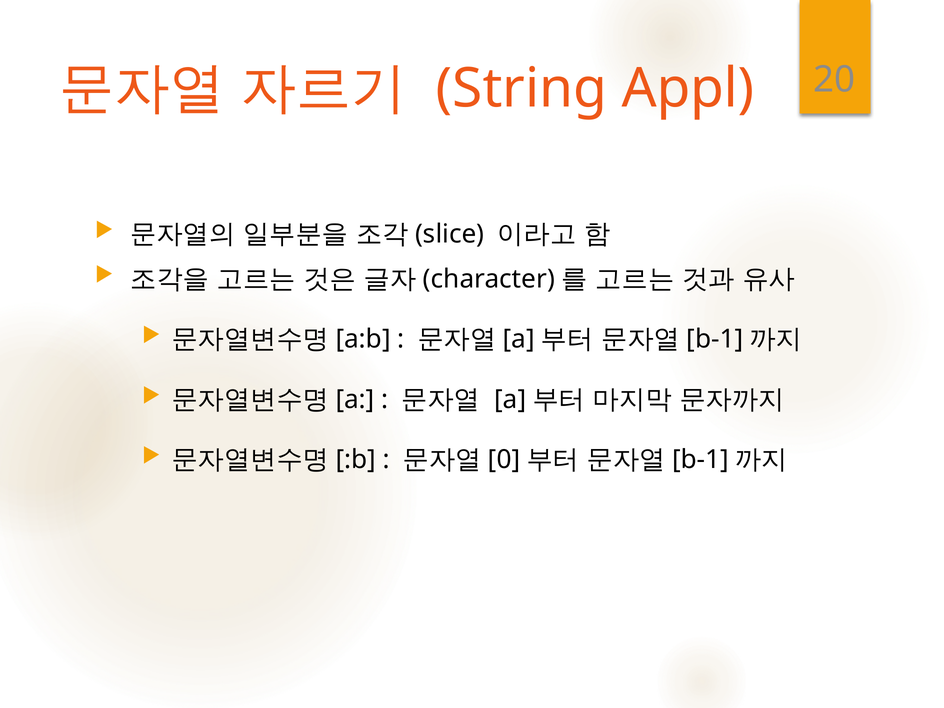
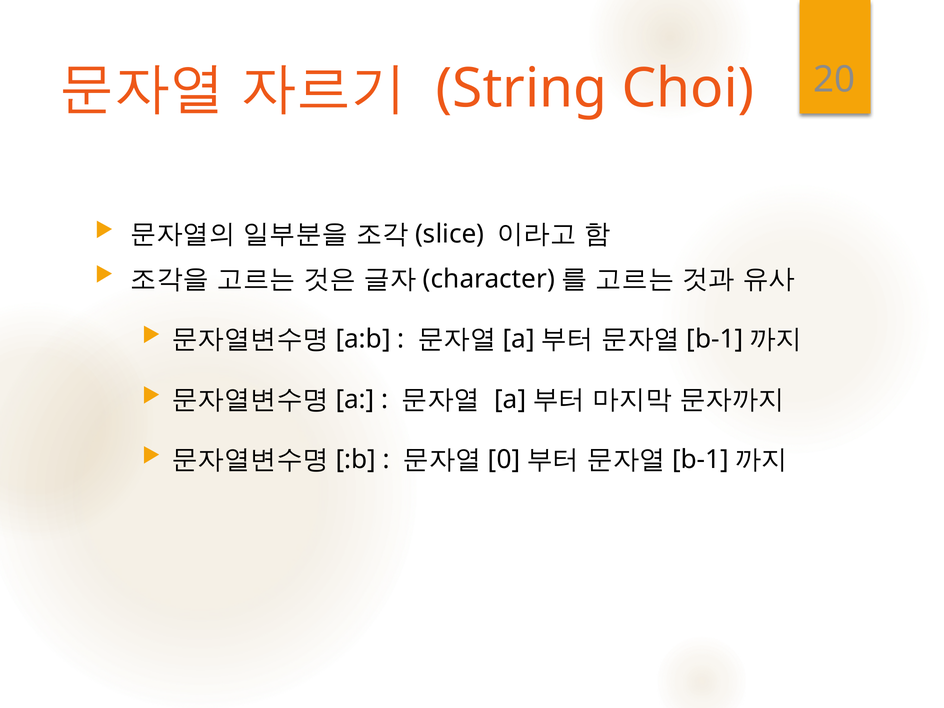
Appl: Appl -> Choi
